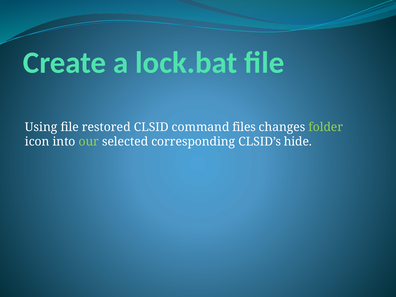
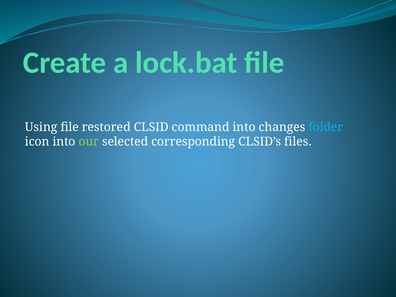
command files: files -> into
folder colour: light green -> light blue
hide: hide -> files
